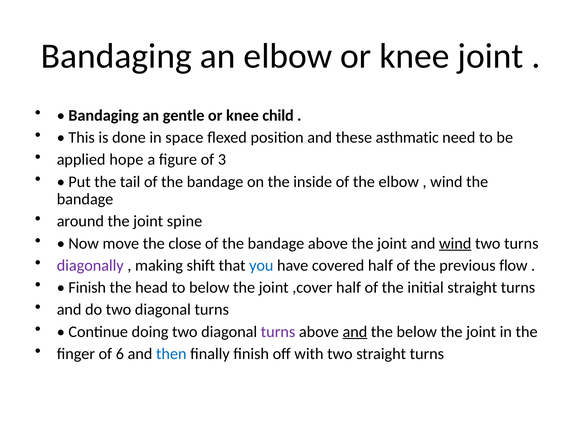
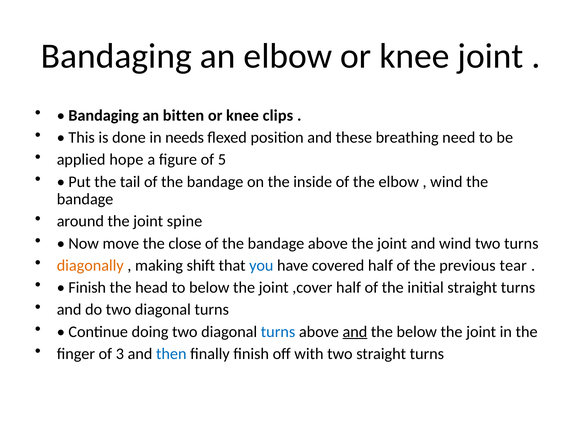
gentle: gentle -> bitten
child: child -> clips
space: space -> needs
asthmatic: asthmatic -> breathing
3: 3 -> 5
wind at (455, 244) underline: present -> none
diagonally colour: purple -> orange
flow: flow -> tear
turns at (278, 332) colour: purple -> blue
6: 6 -> 3
